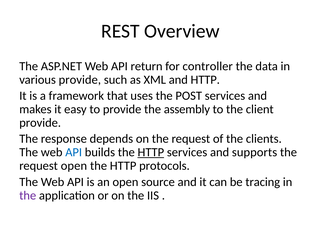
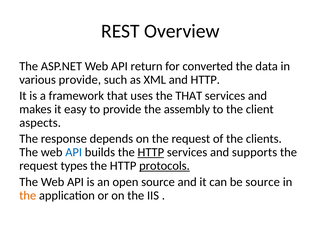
controller: controller -> converted
the POST: POST -> THAT
provide at (40, 123): provide -> aspects
request open: open -> types
protocols underline: none -> present
be tracing: tracing -> source
the at (28, 195) colour: purple -> orange
